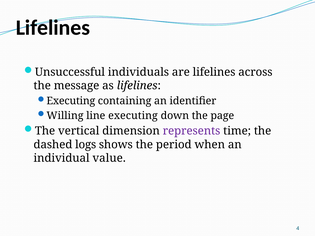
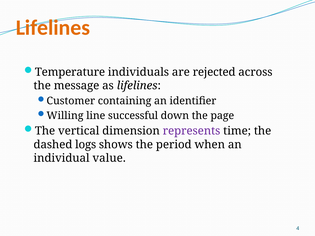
Lifelines at (53, 28) colour: black -> orange
Unsuccessful: Unsuccessful -> Temperature
are lifelines: lifelines -> rejected
Executing at (71, 101): Executing -> Customer
line executing: executing -> successful
